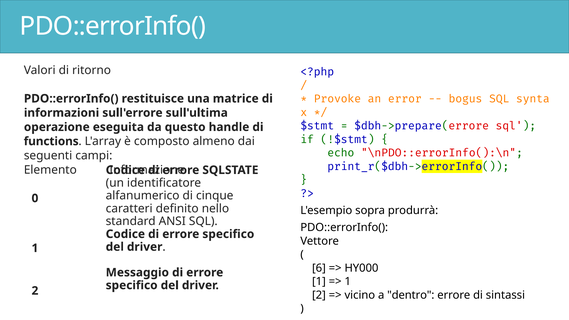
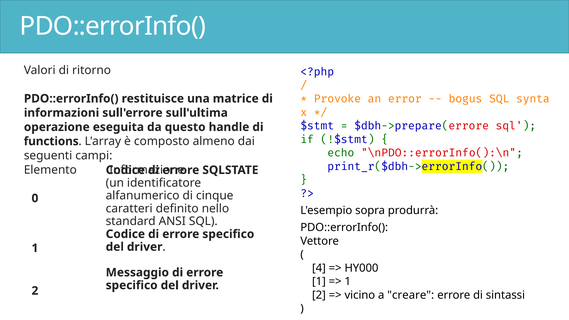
6: 6 -> 4
dentro: dentro -> creare
